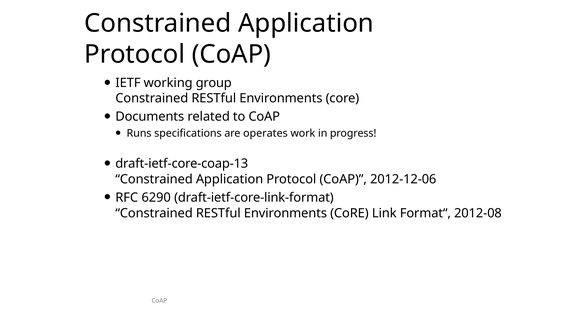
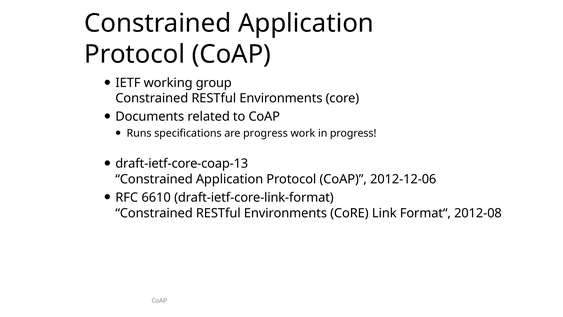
are operates: operates -> progress
6290: 6290 -> 6610
